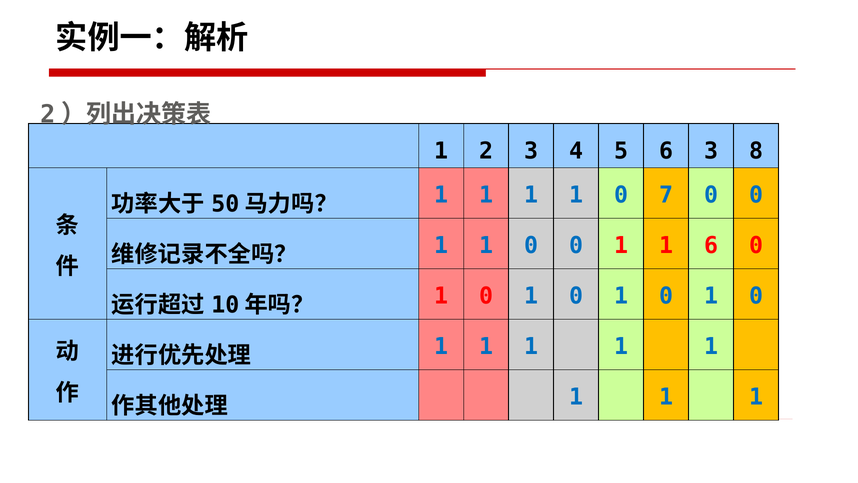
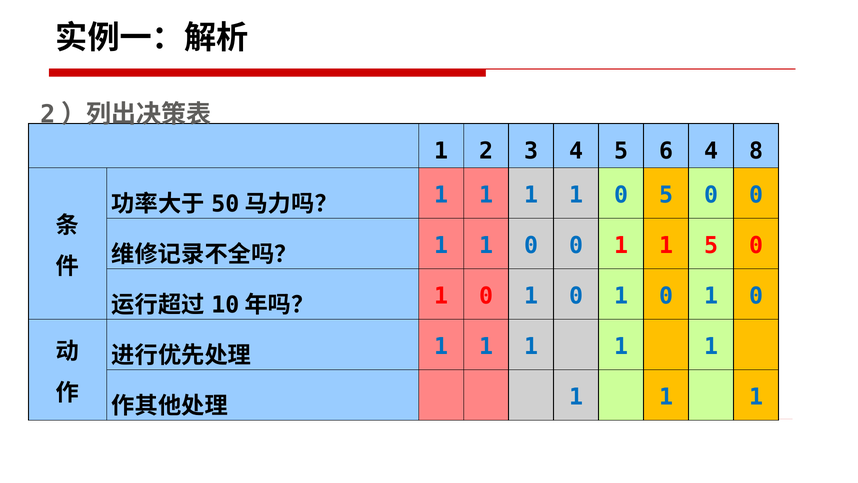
6 3: 3 -> 4
0 7: 7 -> 5
1 6: 6 -> 5
